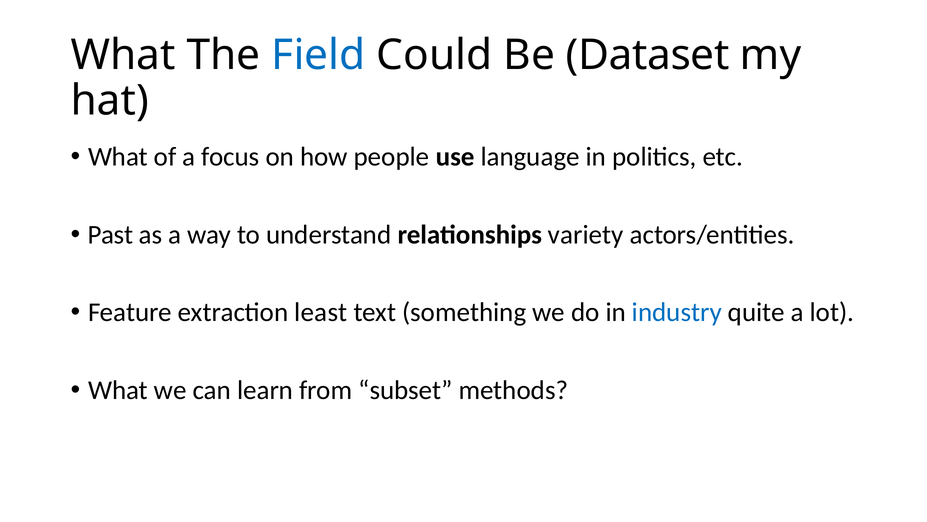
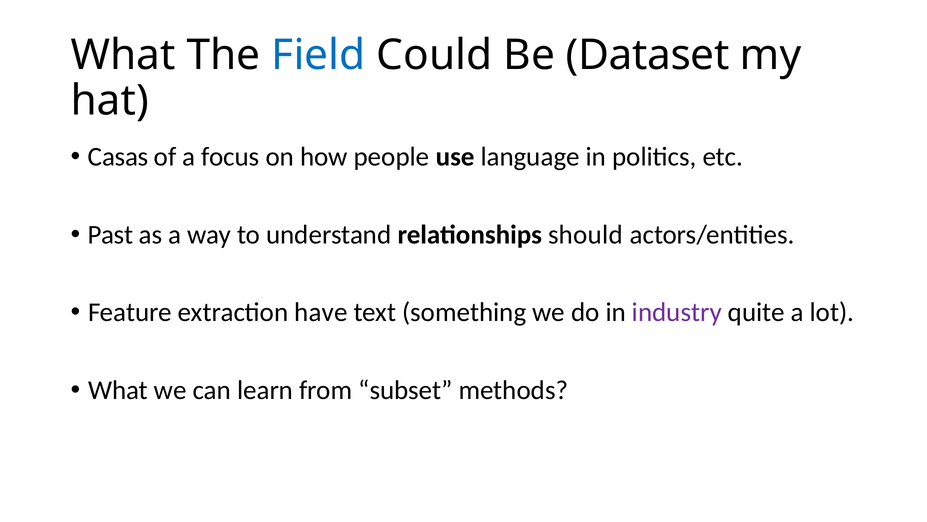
What at (118, 157): What -> Casas
variety: variety -> should
least: least -> have
industry colour: blue -> purple
